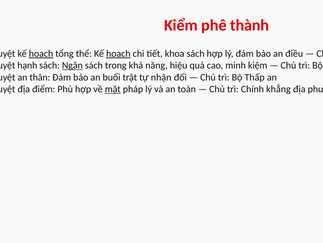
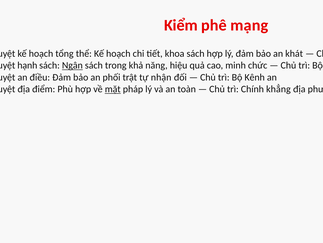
thành: thành -> mạng
hoạch at (41, 53) underline: present -> none
hoạch at (118, 53) underline: present -> none
điều: điều -> khát
kiệm: kiệm -> chức
thân: thân -> điều
buổi: buổi -> phối
Thấp: Thấp -> Kênh
